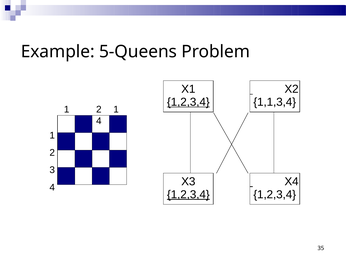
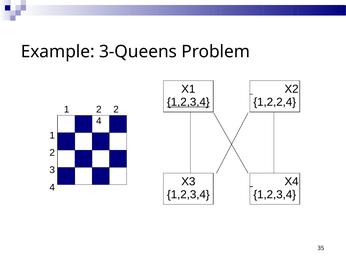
5-Queens: 5-Queens -> 3-Queens
1,1,3,4: 1,1,3,4 -> 1,2,2,4
2 1: 1 -> 2
1,2,3,4 at (188, 194) underline: present -> none
